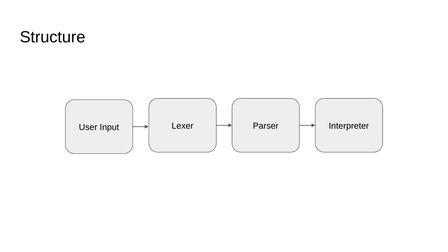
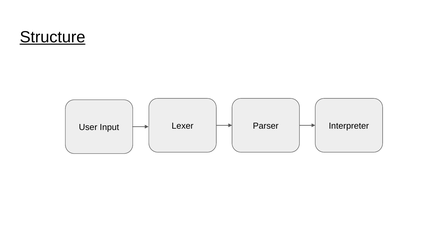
Structure underline: none -> present
